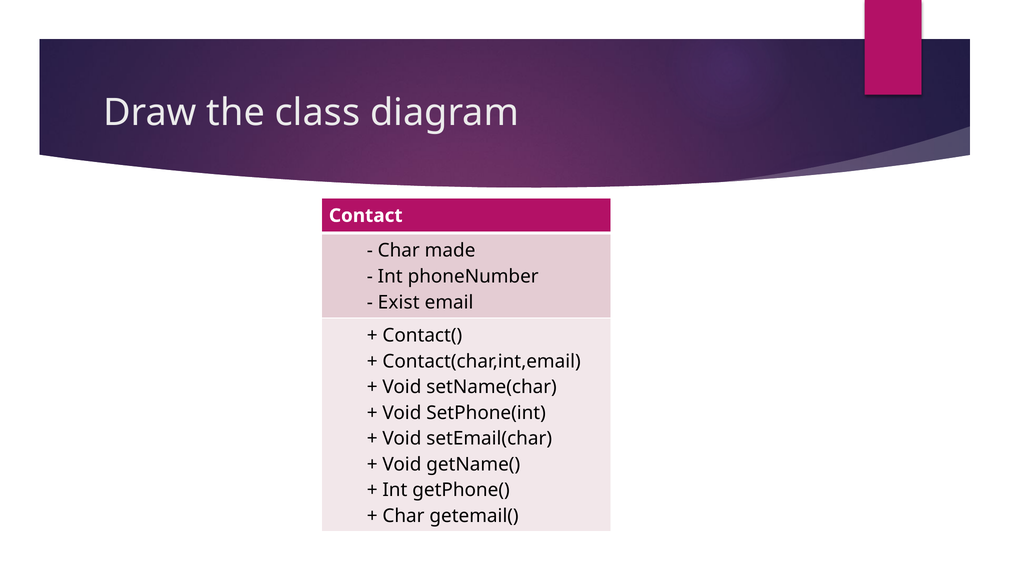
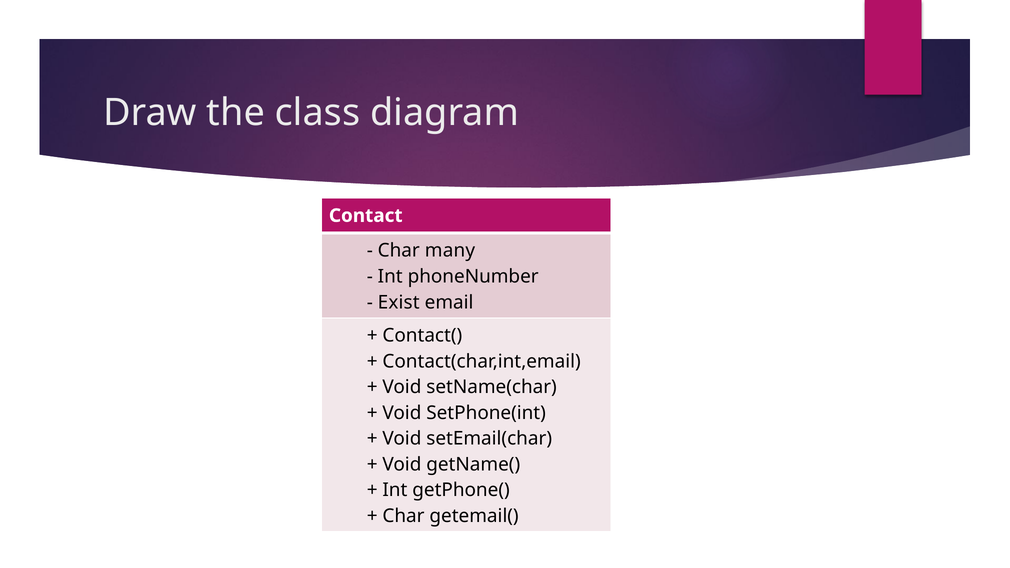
made: made -> many
